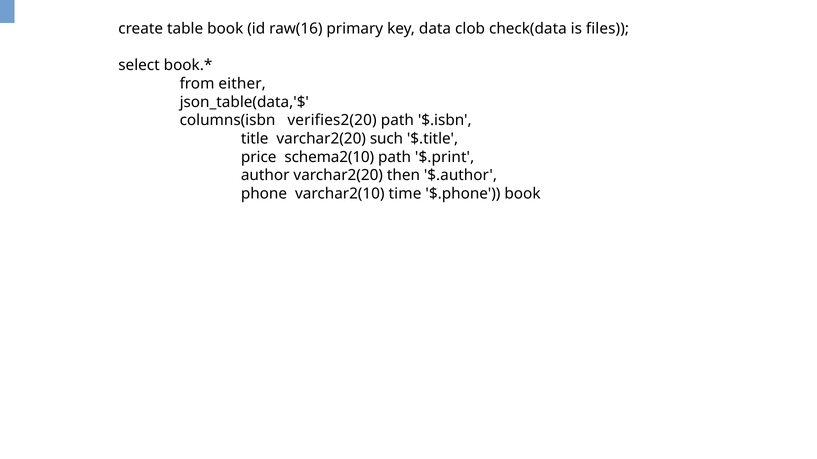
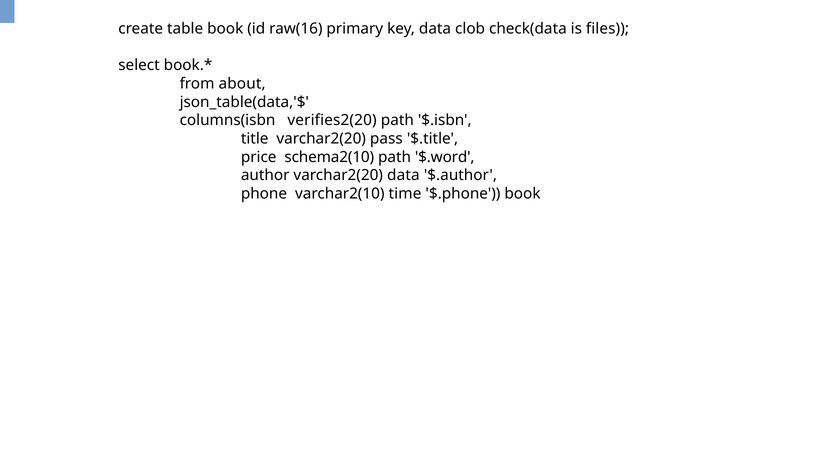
either: either -> about
such: such -> pass
$.print: $.print -> $.word
varchar2(20 then: then -> data
